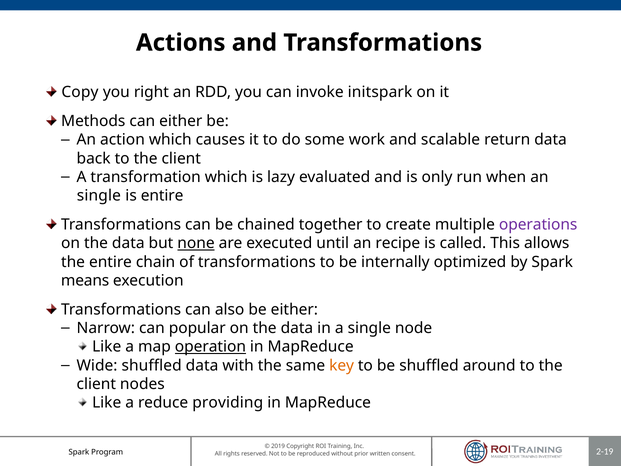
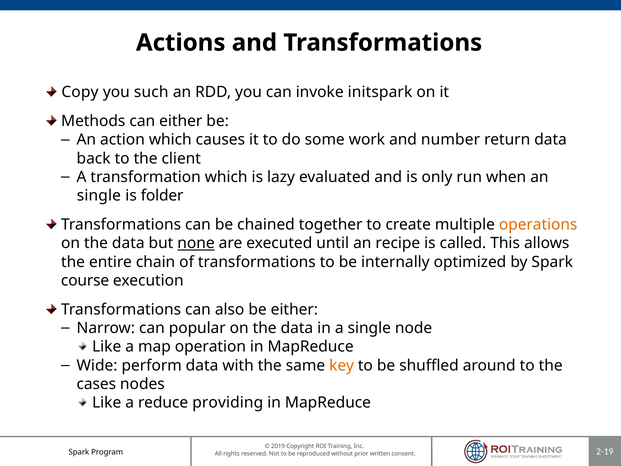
right: right -> such
scalable: scalable -> number
is entire: entire -> folder
operations colour: purple -> orange
means: means -> course
operation underline: present -> none
Wide shuffled: shuffled -> perform
client at (96, 384): client -> cases
